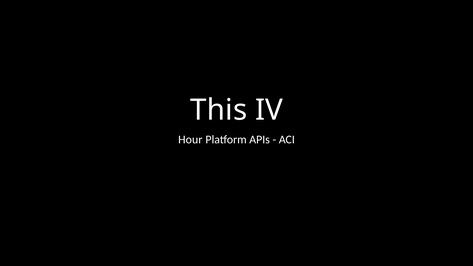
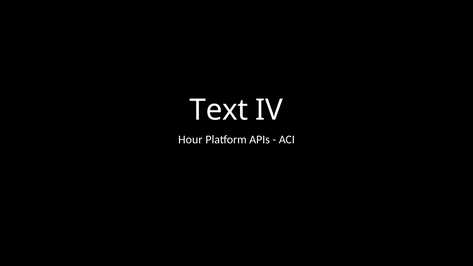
This: This -> Text
